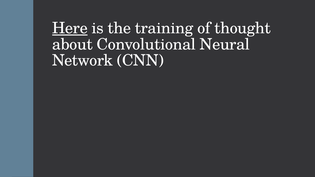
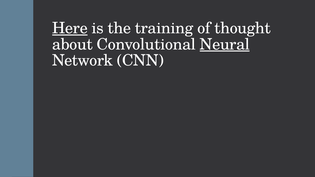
Neural underline: none -> present
